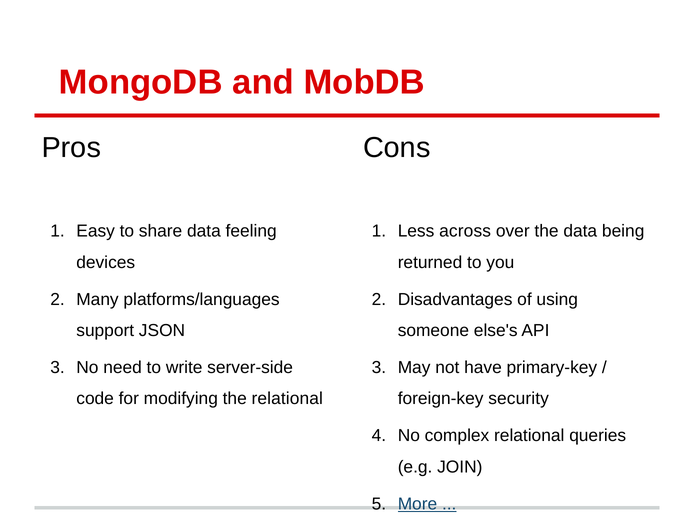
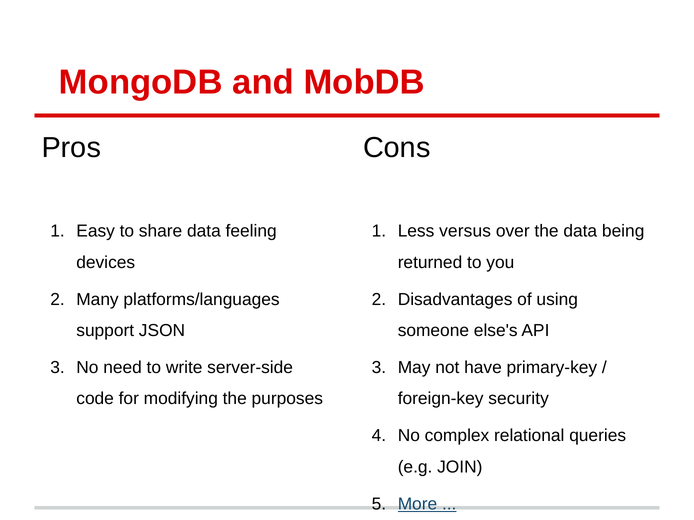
across: across -> versus
the relational: relational -> purposes
